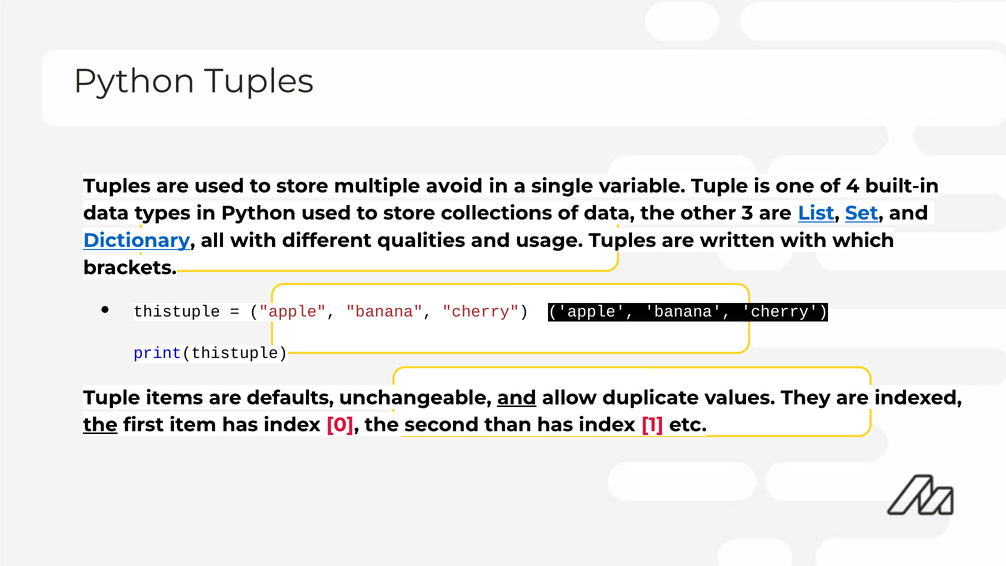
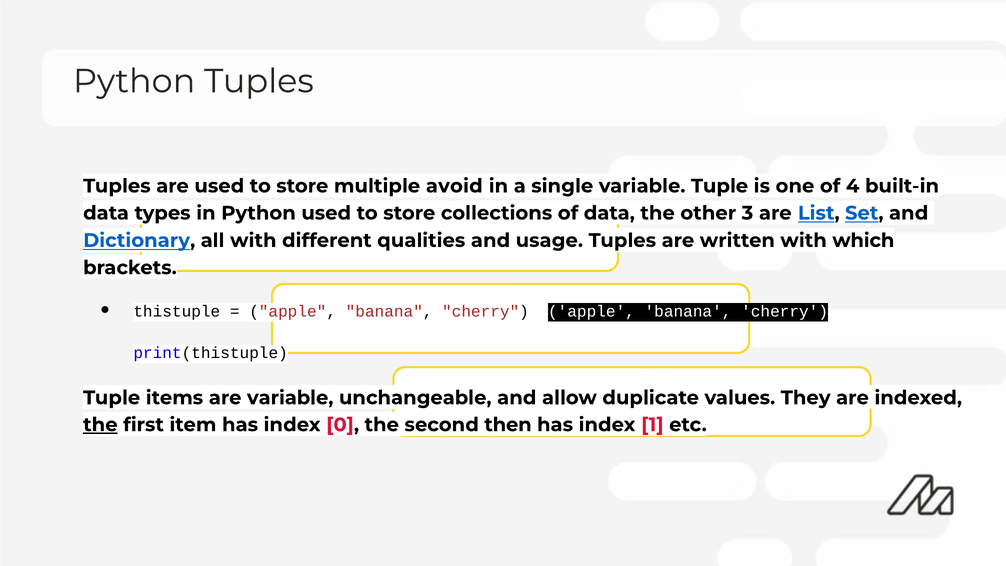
are defaults: defaults -> variable
and at (517, 398) underline: present -> none
than: than -> then
